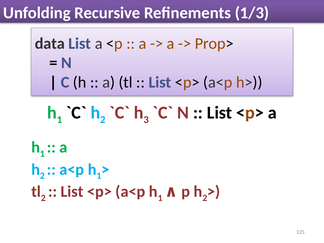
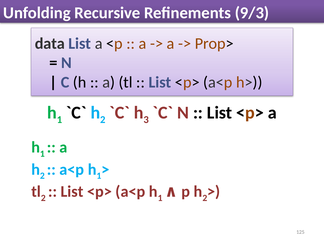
1/3: 1/3 -> 9/3
